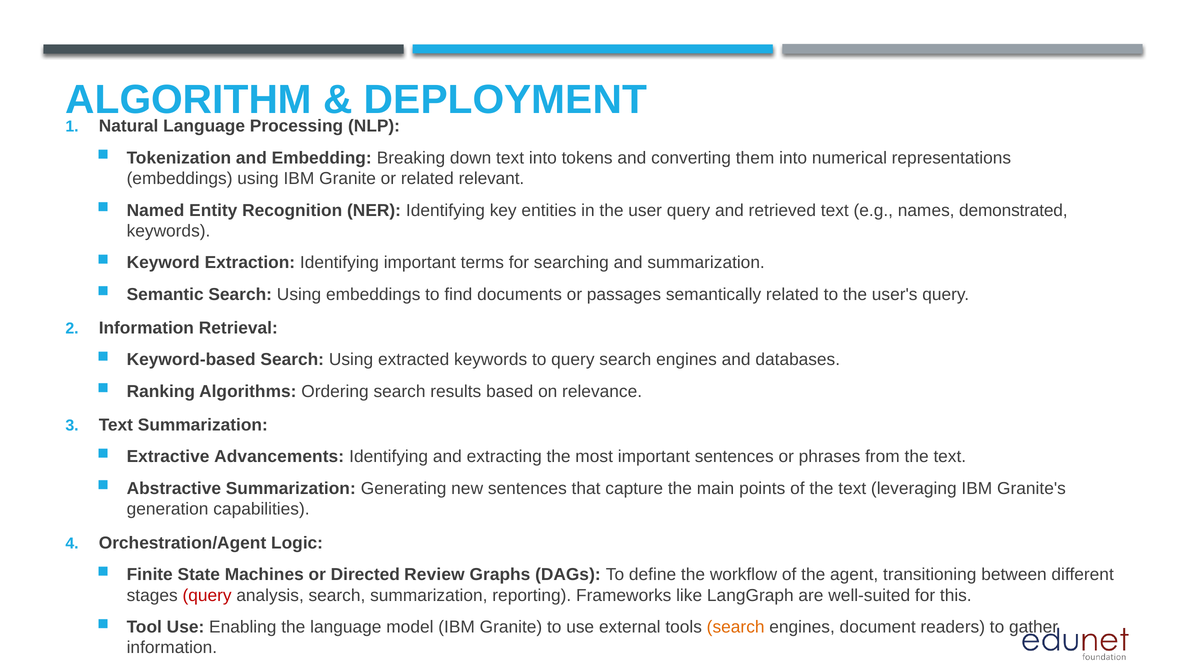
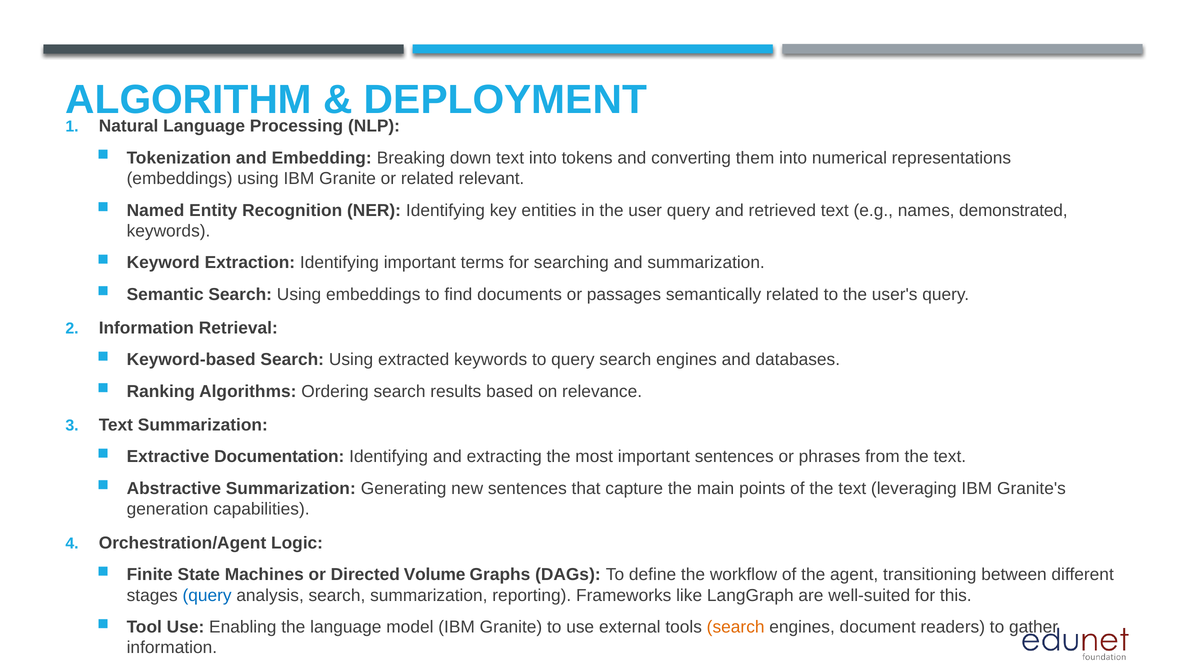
Advancements: Advancements -> Documentation
Review: Review -> Volume
query at (207, 595) colour: red -> blue
